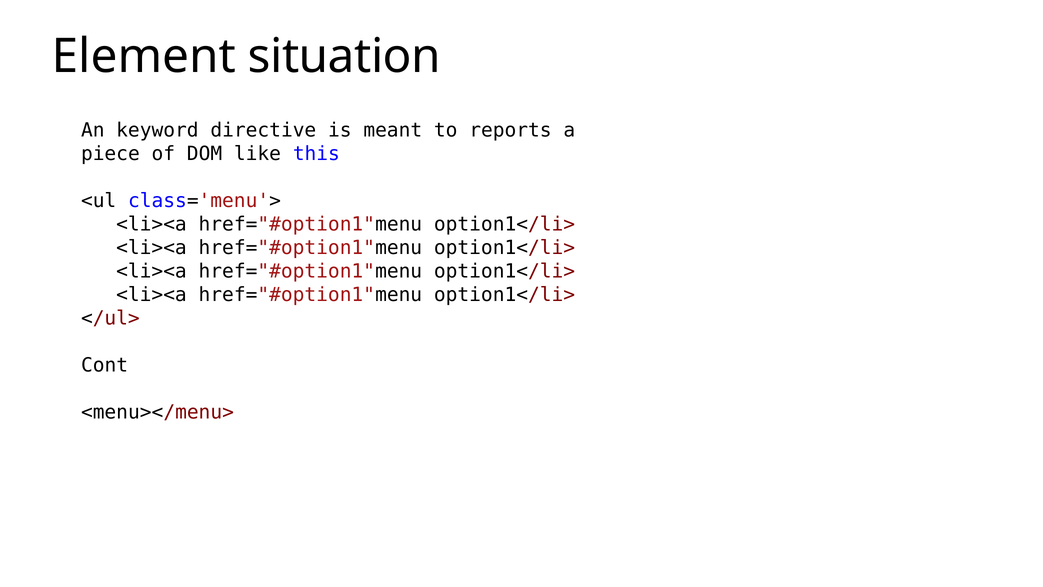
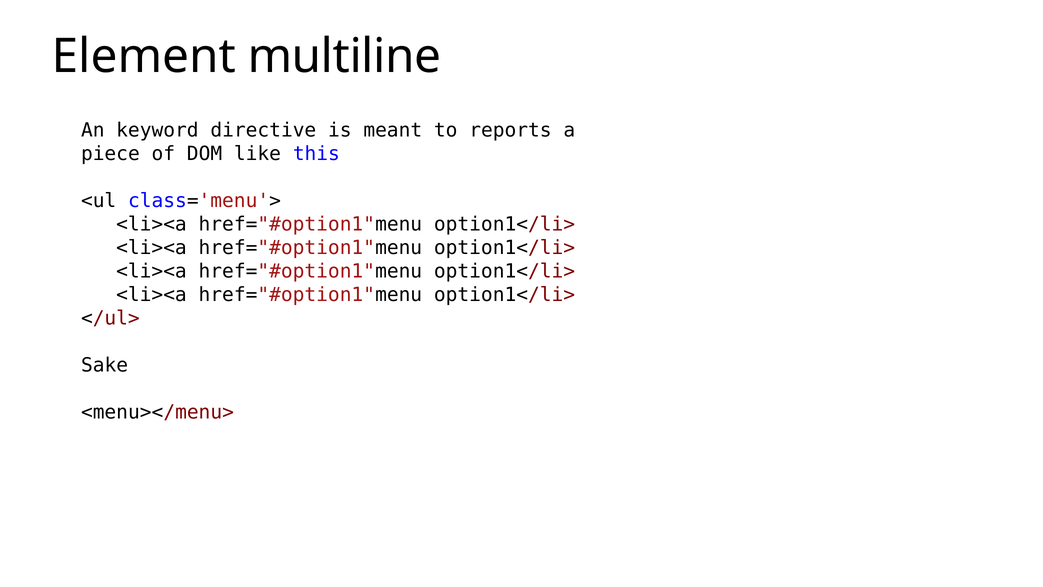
situation: situation -> multiline
Cont: Cont -> Sake
